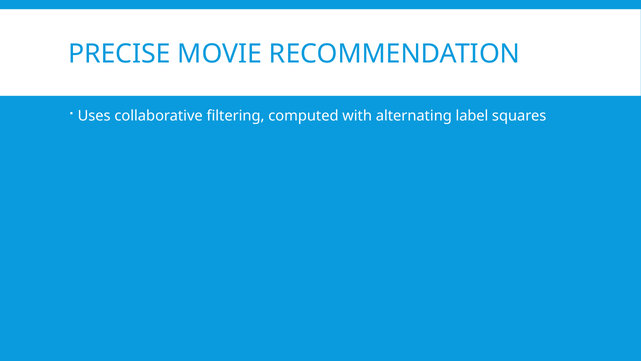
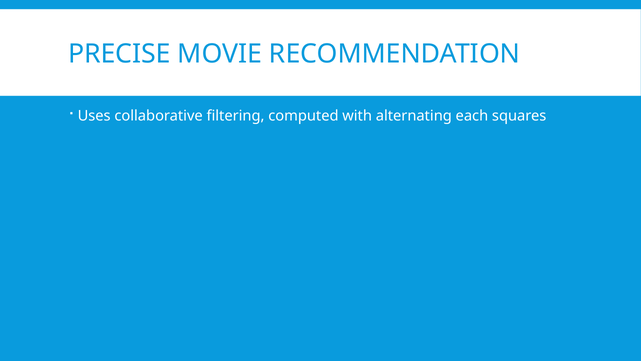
label: label -> each
